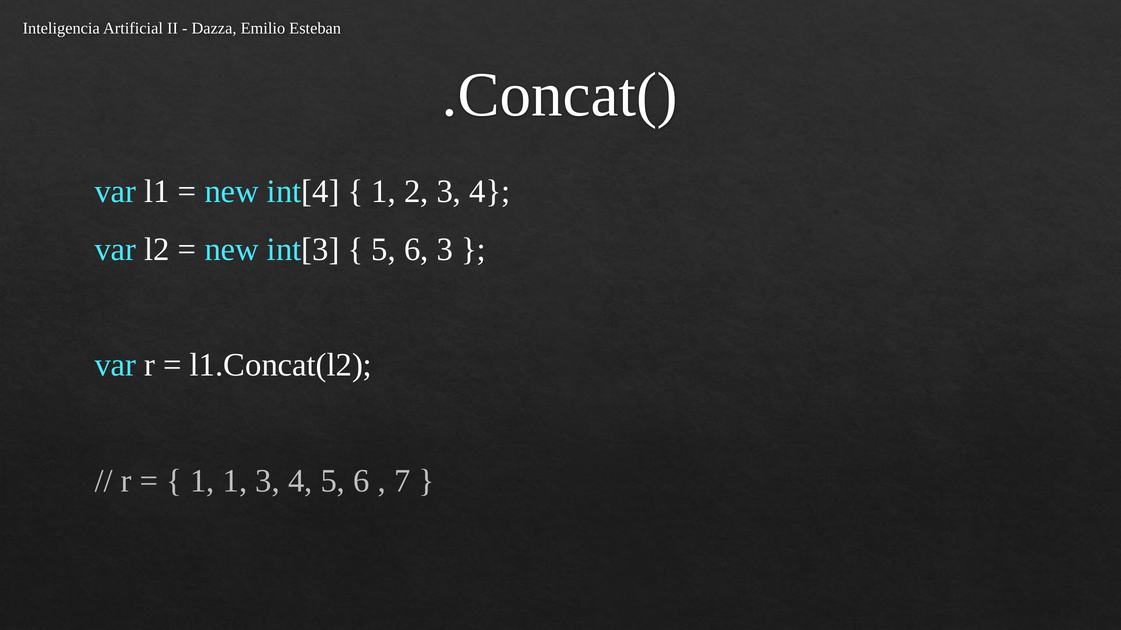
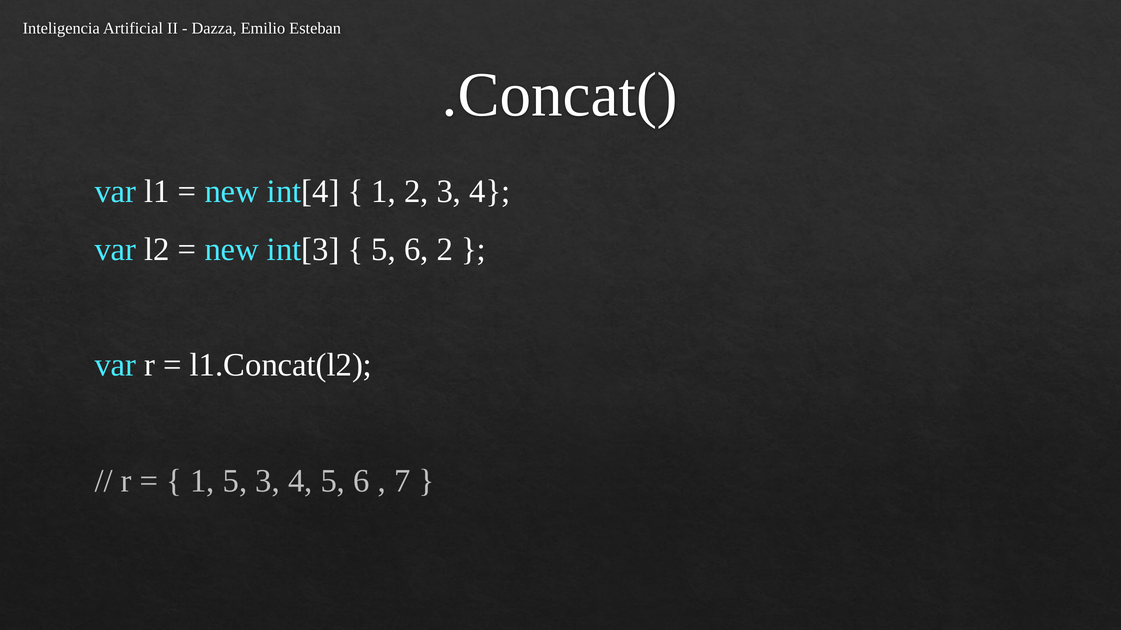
6 3: 3 -> 2
1 1: 1 -> 5
